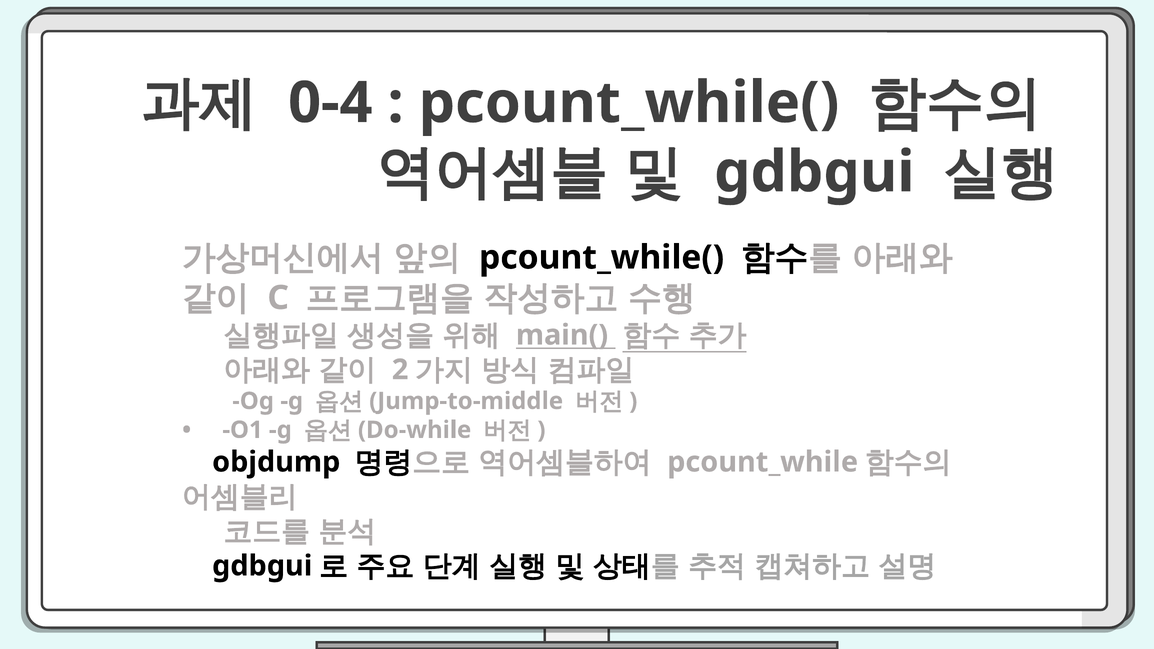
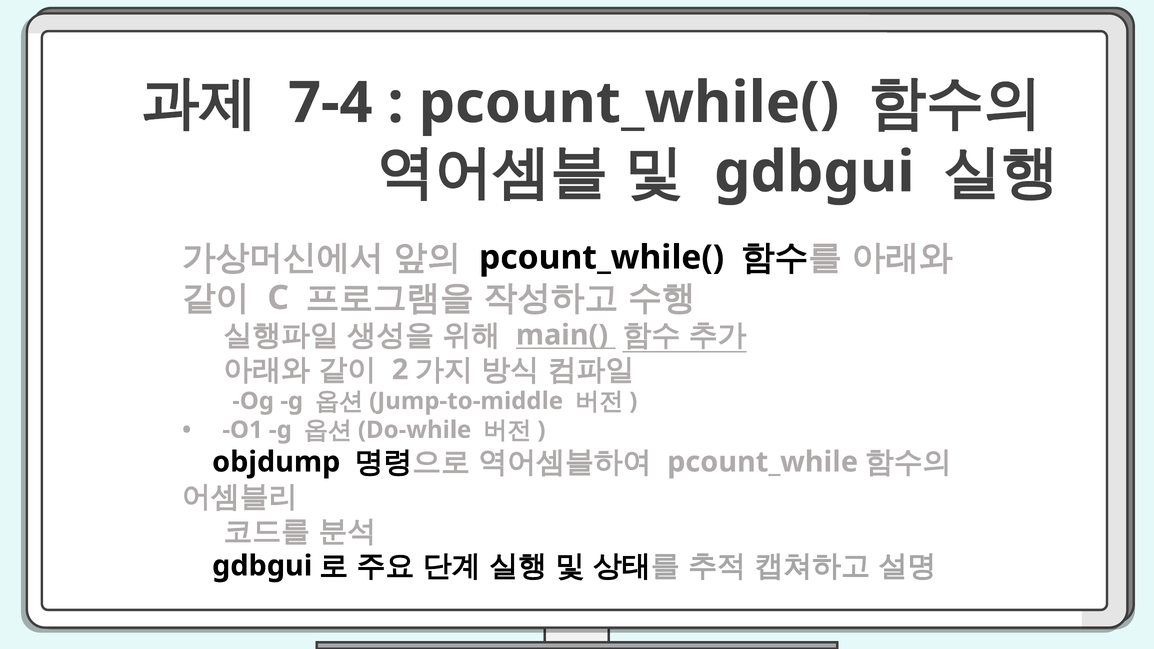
0-4: 0-4 -> 7-4
